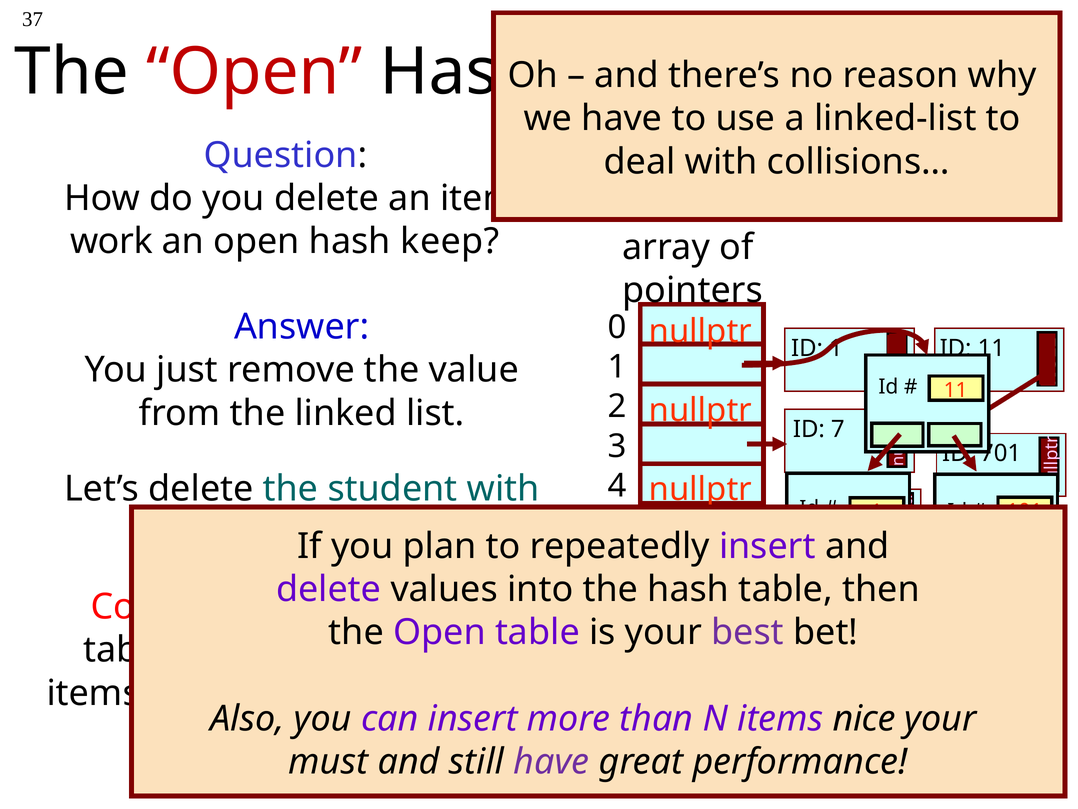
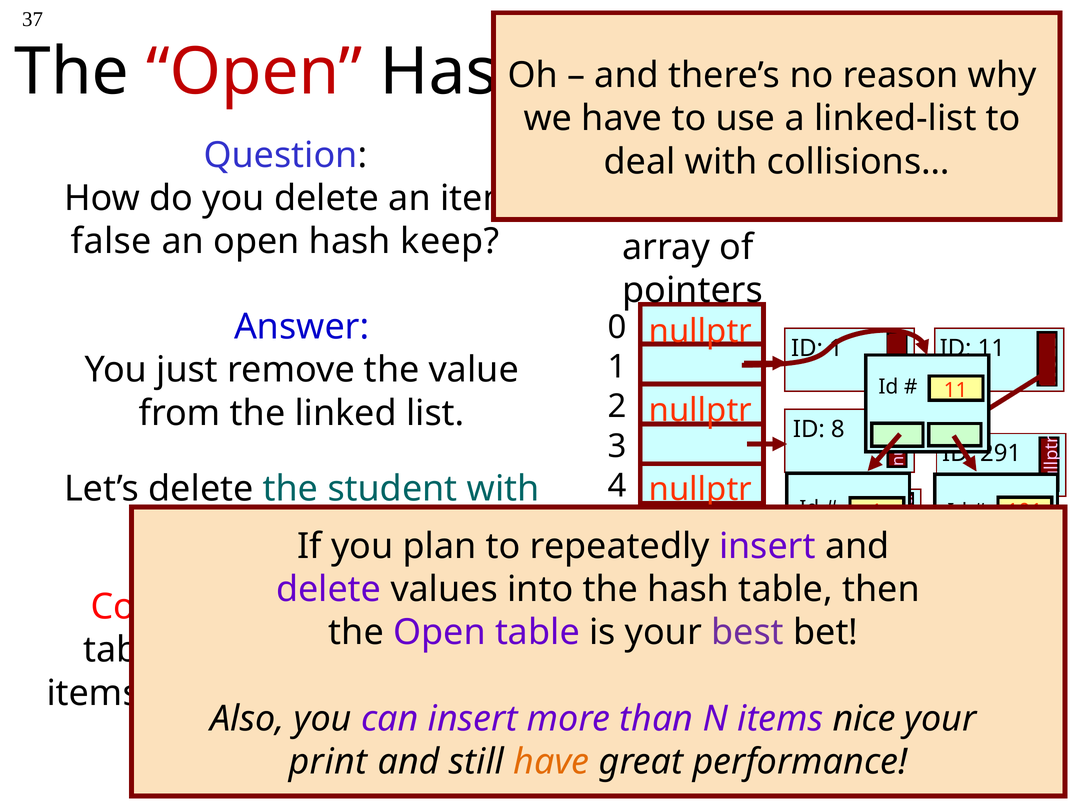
work: work -> false
ID 7: 7 -> 8
701: 701 -> 291
must: must -> print
have at (551, 761) colour: purple -> orange
